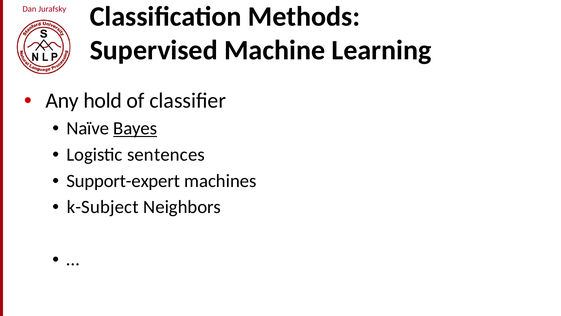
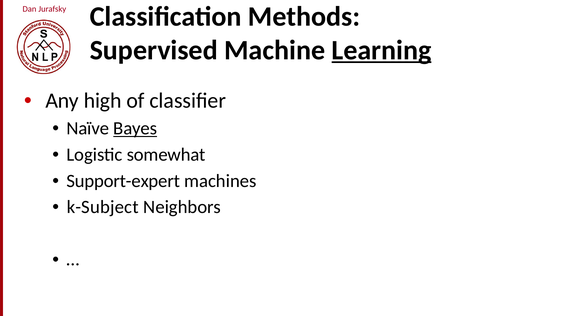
Learning underline: none -> present
hold: hold -> high
sentences: sentences -> somewhat
